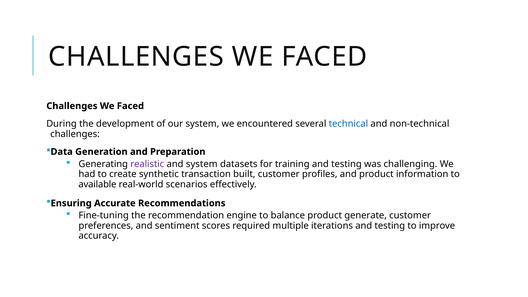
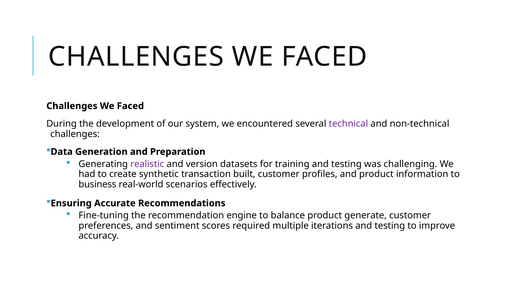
technical colour: blue -> purple
and system: system -> version
available: available -> business
